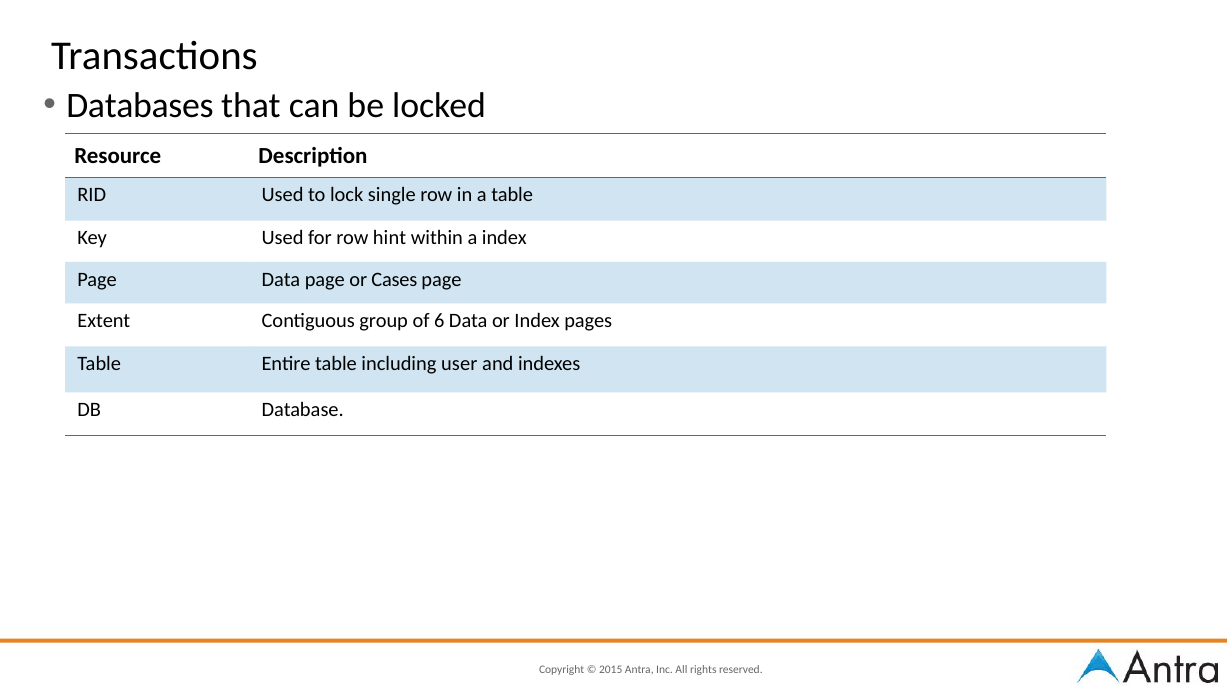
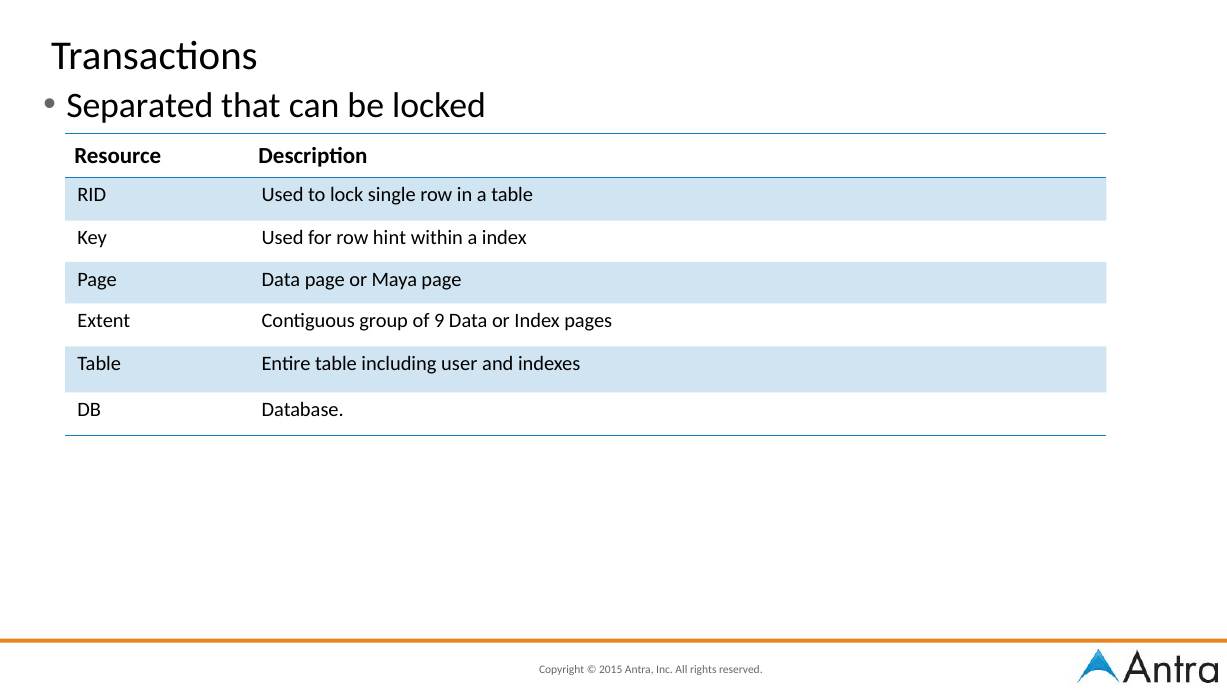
Databases: Databases -> Separated
Cases: Cases -> Maya
6: 6 -> 9
